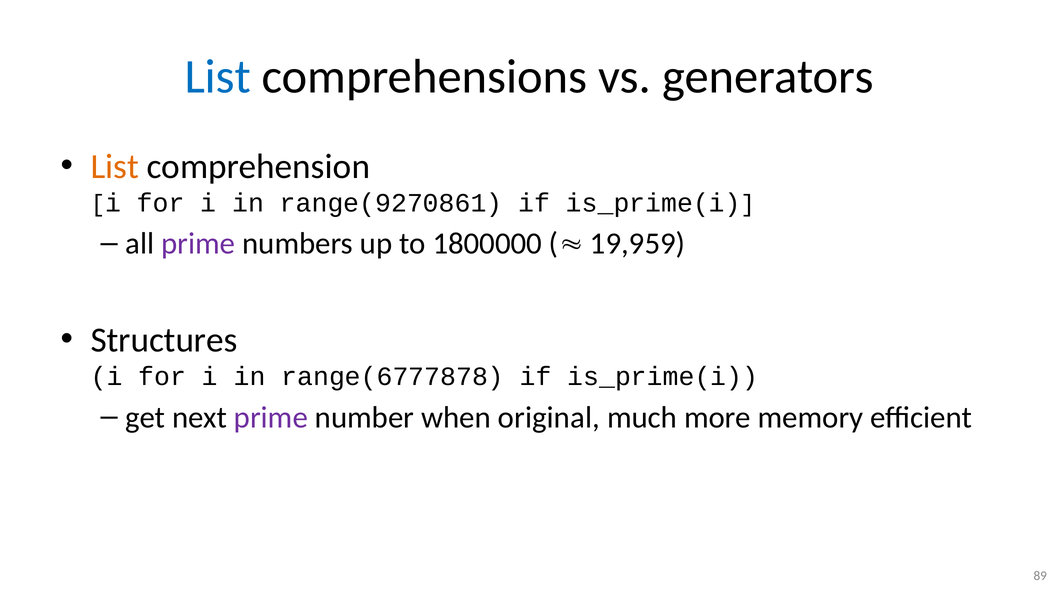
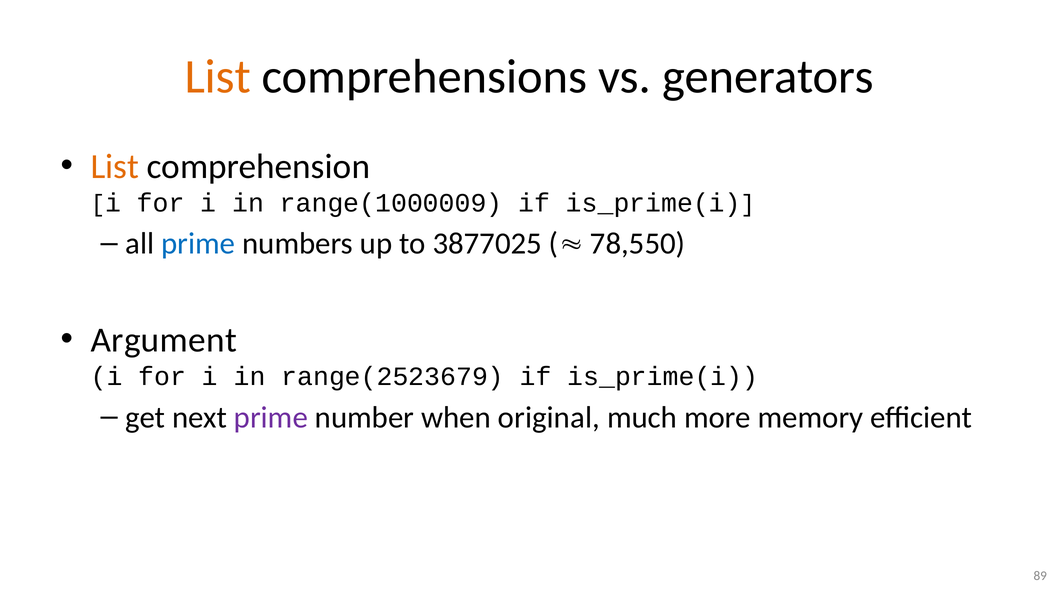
List at (218, 77) colour: blue -> orange
range(9270861: range(9270861 -> range(1000009
prime at (198, 244) colour: purple -> blue
1800000: 1800000 -> 3877025
19,959: 19,959 -> 78,550
Structures: Structures -> Argument
range(6777878: range(6777878 -> range(2523679
